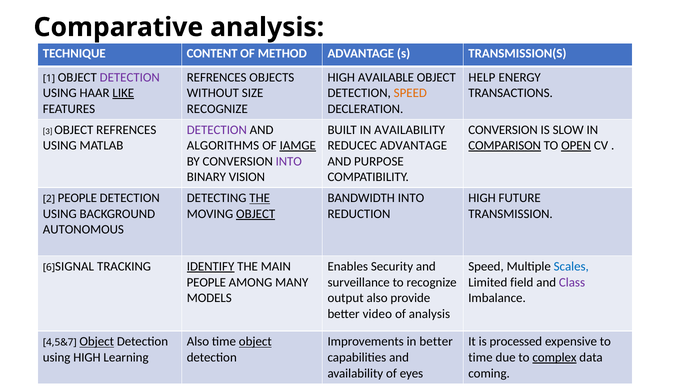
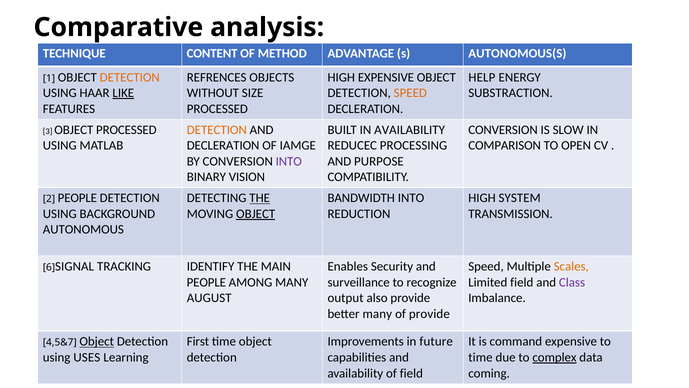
TRANSMISSION(S: TRANSMISSION(S -> AUTONOMOUS(S
HIGH AVAILABLE: AVAILABLE -> EXPENSIVE
DETECTION at (130, 77) colour: purple -> orange
TRANSACTIONS: TRANSACTIONS -> SUBSTRACTION
RECOGNIZE at (217, 109): RECOGNIZE -> PROCESSED
DETECTION at (217, 130) colour: purple -> orange
OBJECT REFRENCES: REFRENCES -> PROCESSED
ALGORITHMS at (223, 145): ALGORITHMS -> DECLERATION
IAMGE underline: present -> none
REDUCEC ADVANTAGE: ADVANTAGE -> PROCESSING
COMPARISON underline: present -> none
OPEN underline: present -> none
FUTURE: FUTURE -> SYSTEM
Scales colour: blue -> orange
IDENTIFY underline: present -> none
MODELS: MODELS -> AUGUST
better video: video -> many
of analysis: analysis -> provide
Also at (198, 341): Also -> First
object at (255, 341) underline: present -> none
in better: better -> future
processed: processed -> command
using HIGH: HIGH -> USES
of eyes: eyes -> field
